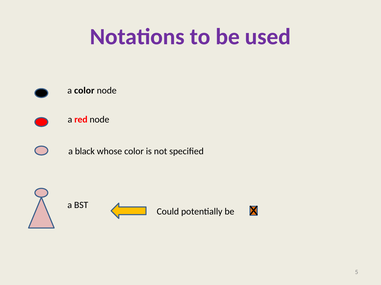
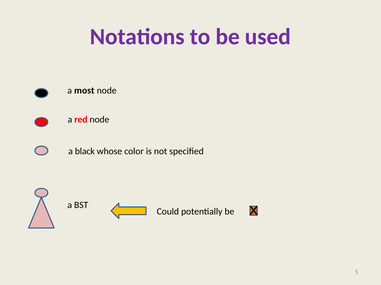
a color: color -> most
